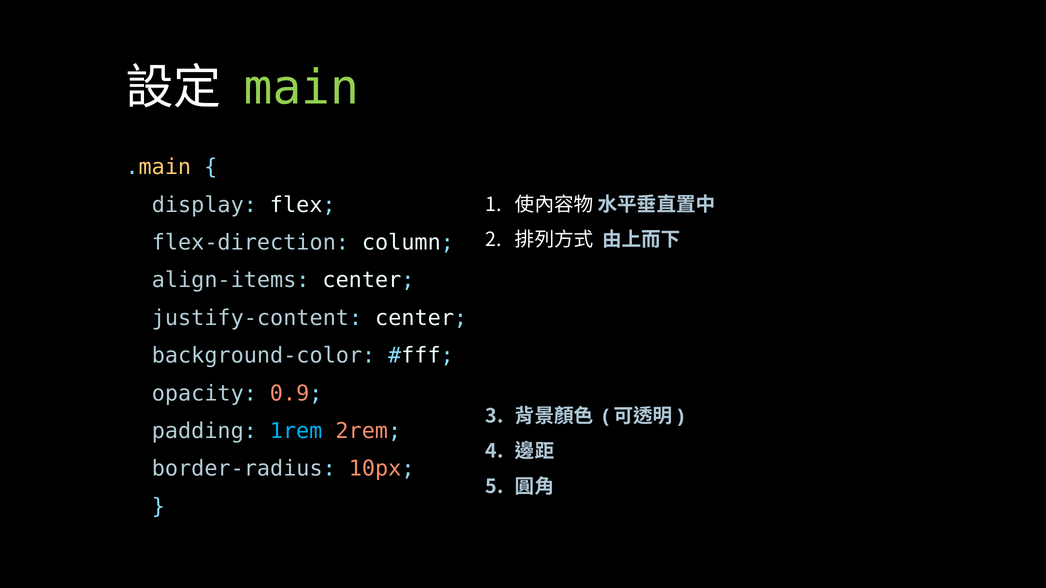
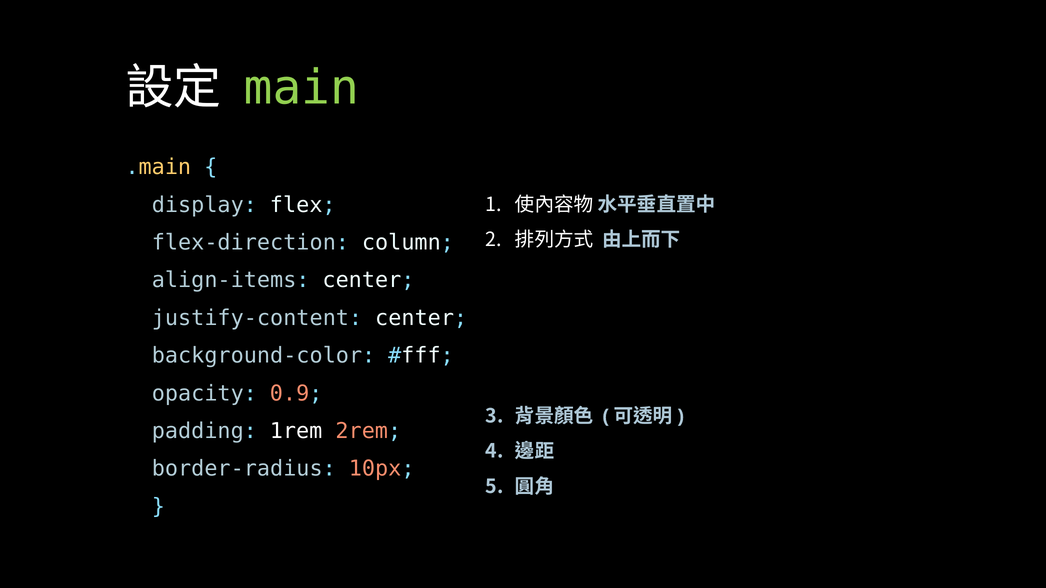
1rem colour: light blue -> white
